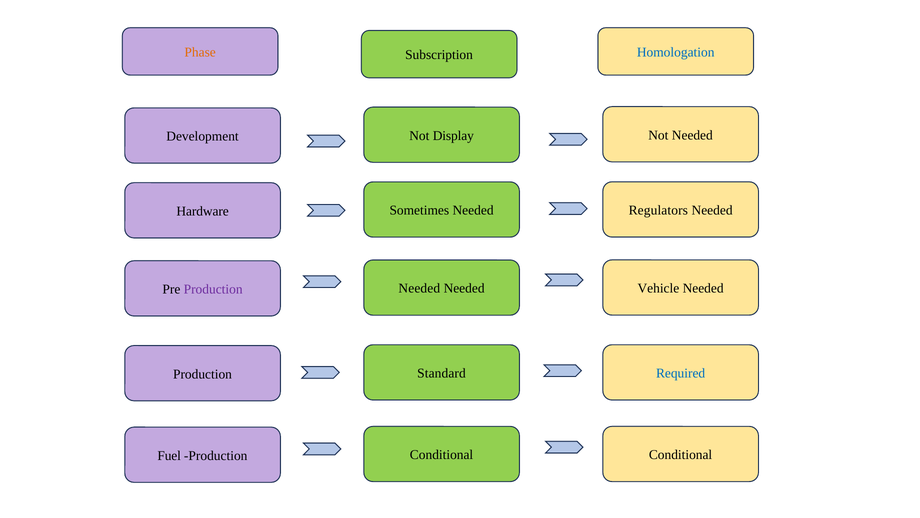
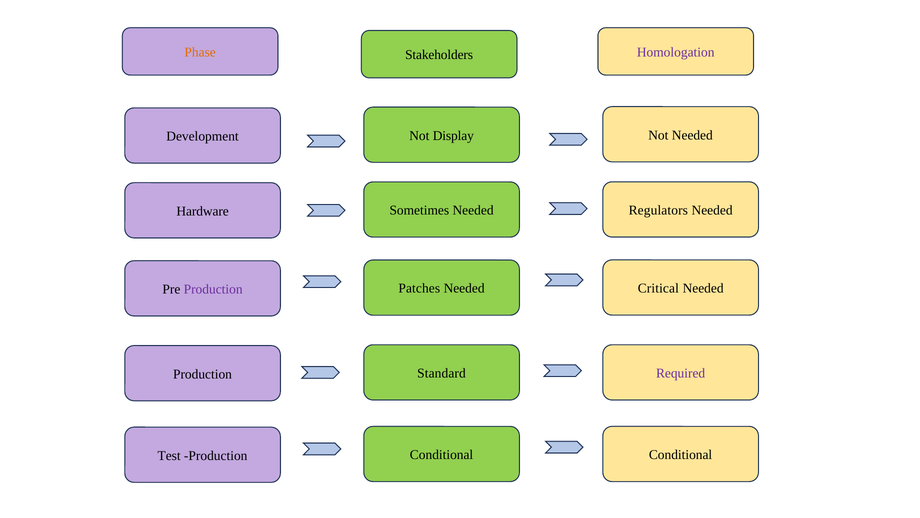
Homologation colour: blue -> purple
Subscription: Subscription -> Stakeholders
Vehicle: Vehicle -> Critical
Needed at (419, 288): Needed -> Patches
Required colour: blue -> purple
Fuel: Fuel -> Test
